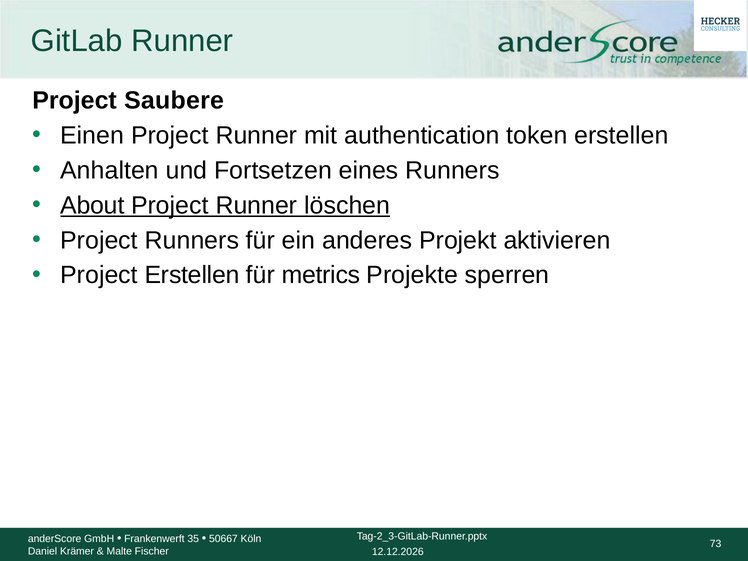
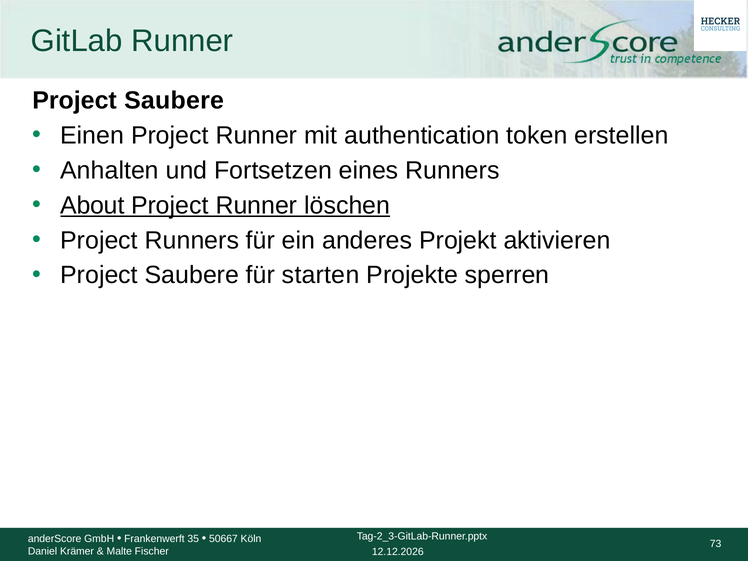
Erstellen at (192, 275): Erstellen -> Saubere
metrics: metrics -> starten
